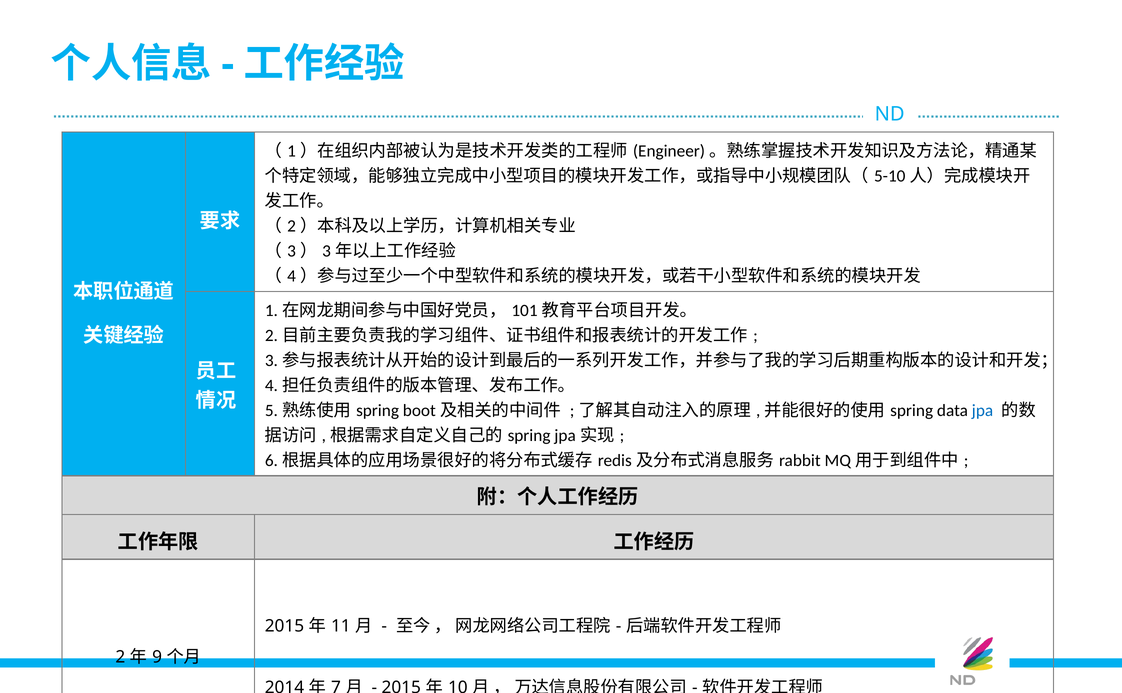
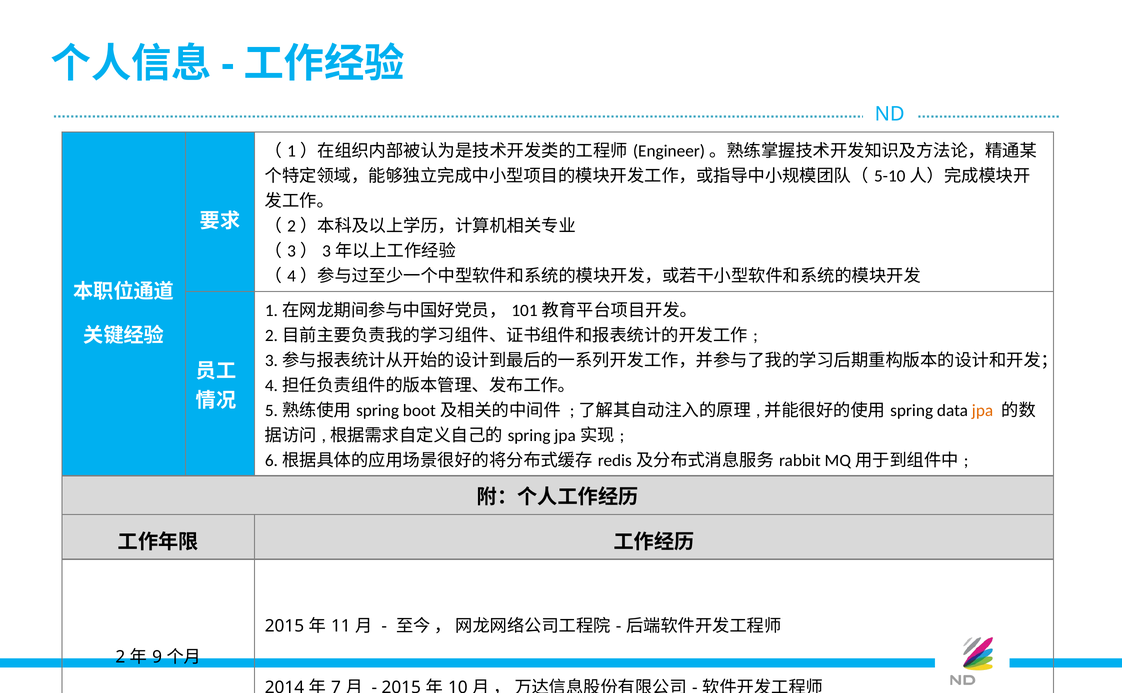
jpa at (982, 411) colour: blue -> orange
